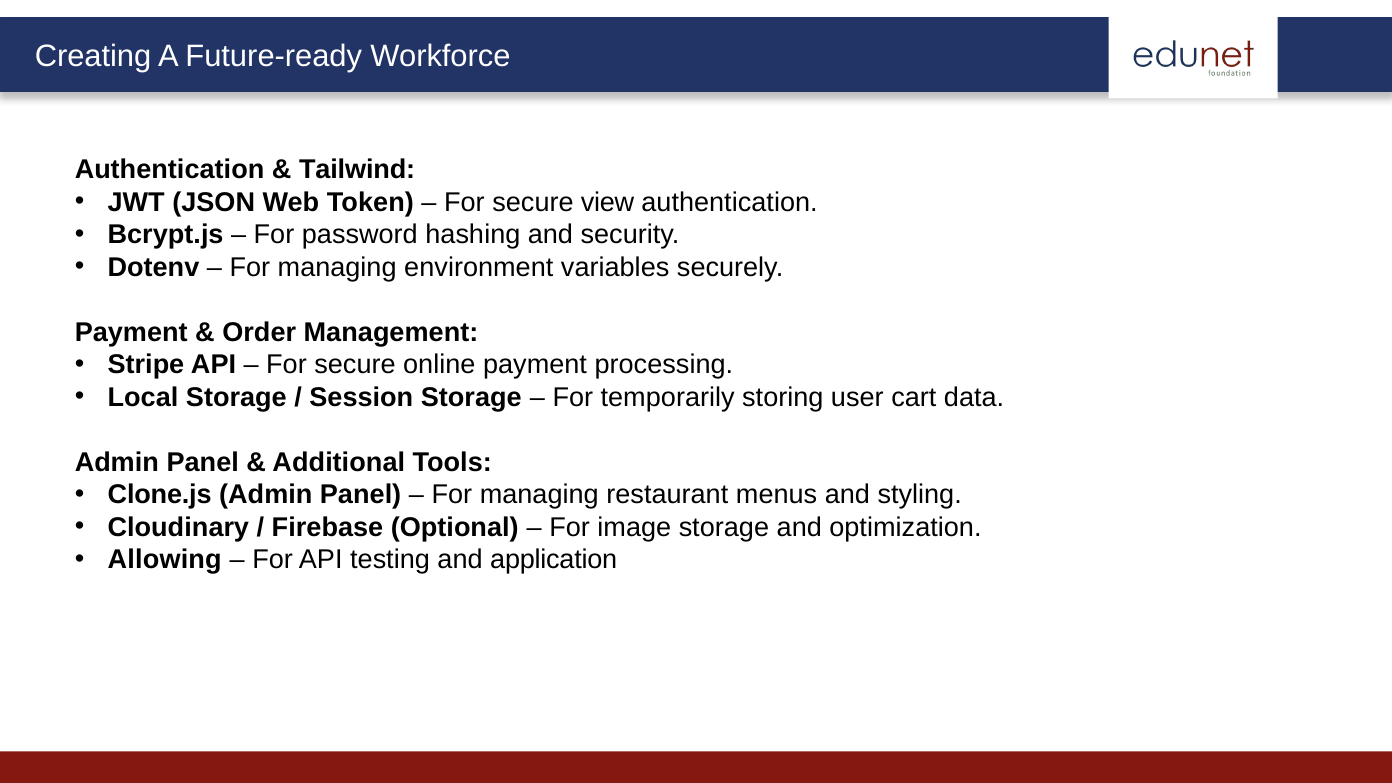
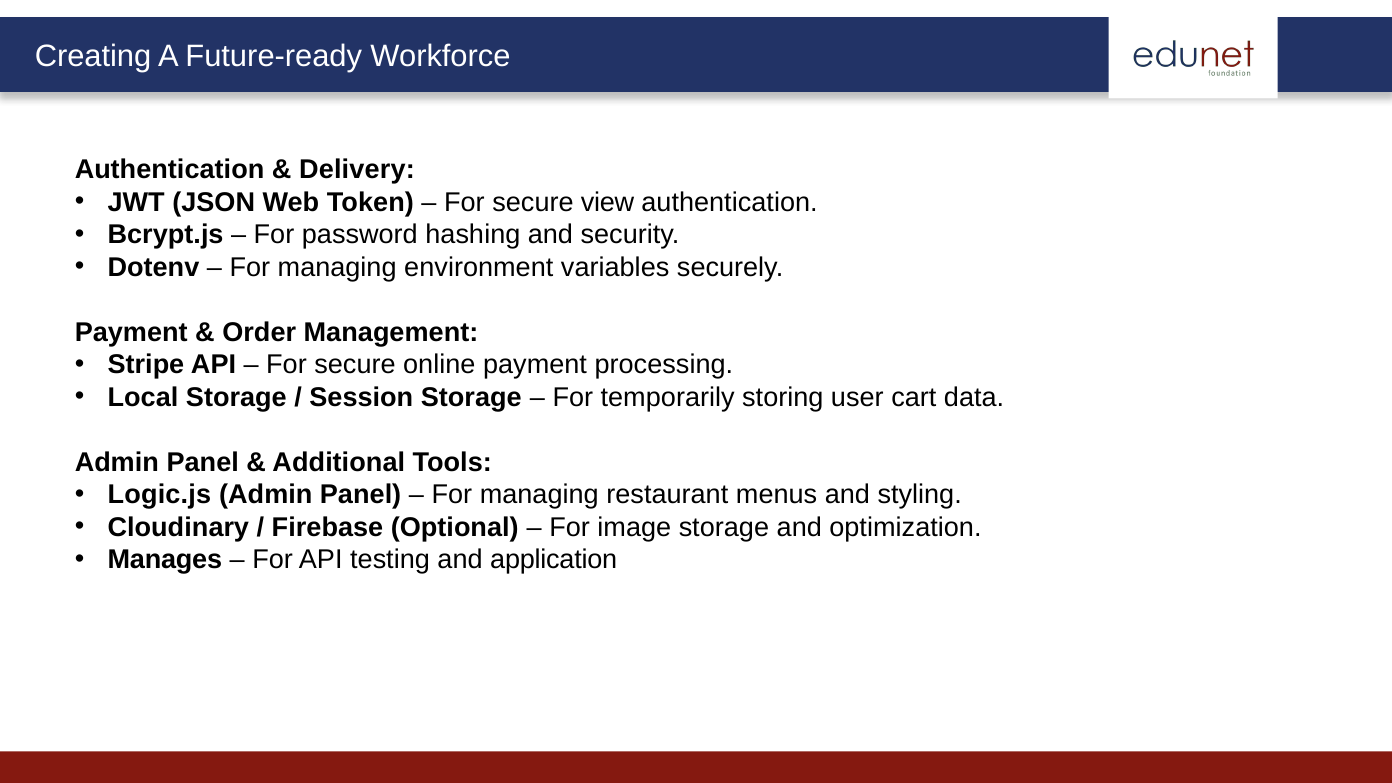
Tailwind: Tailwind -> Delivery
Clone.js: Clone.js -> Logic.js
Allowing: Allowing -> Manages
